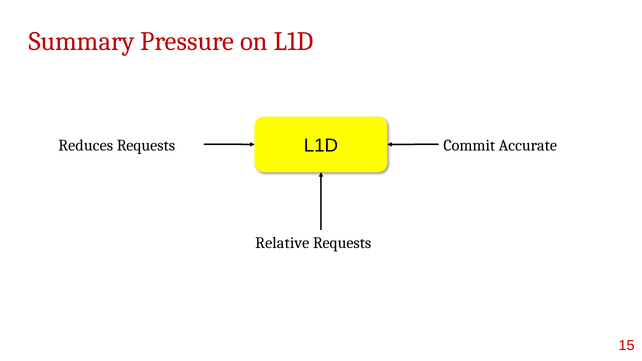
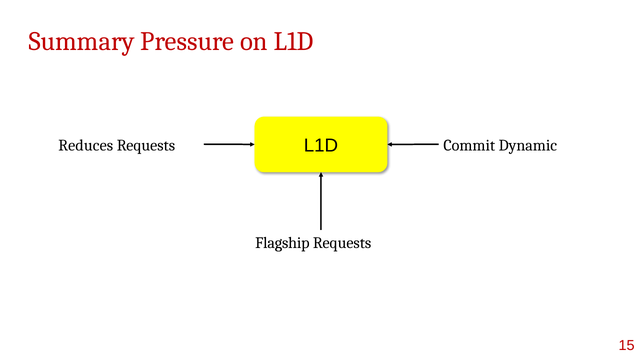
Accurate: Accurate -> Dynamic
Relative: Relative -> Flagship
